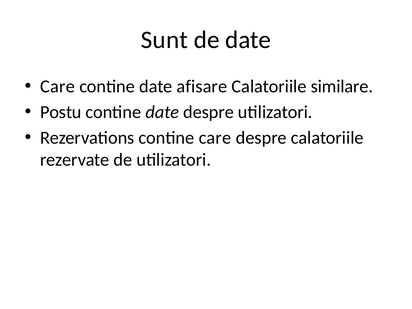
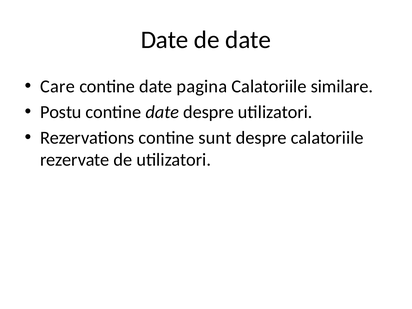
Sunt at (164, 40): Sunt -> Date
afisare: afisare -> pagina
contine care: care -> sunt
